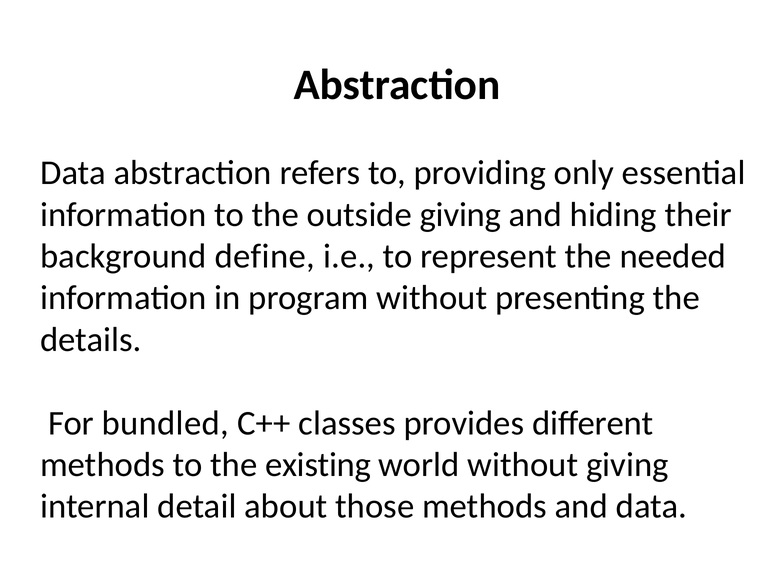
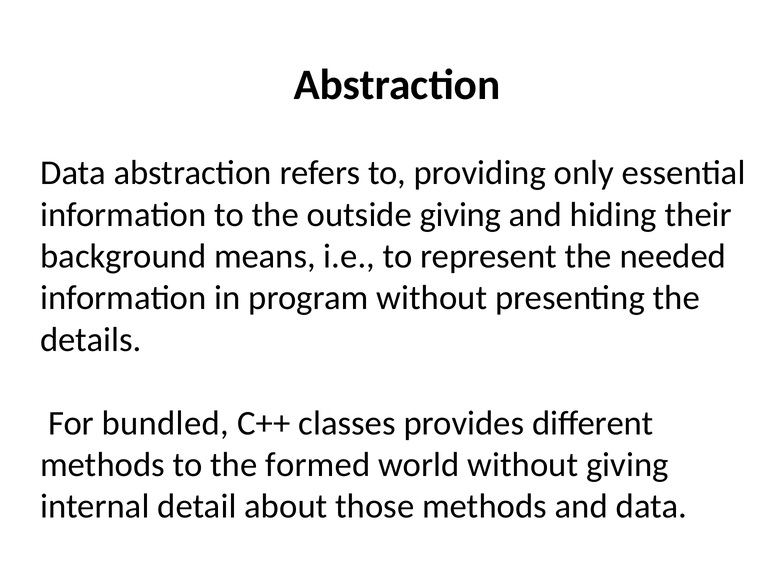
define: define -> means
existing: existing -> formed
